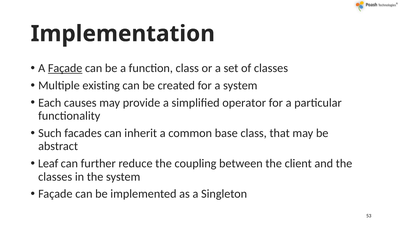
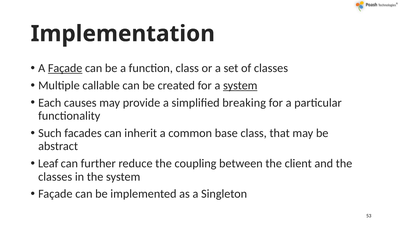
existing: existing -> callable
system at (240, 85) underline: none -> present
operator: operator -> breaking
